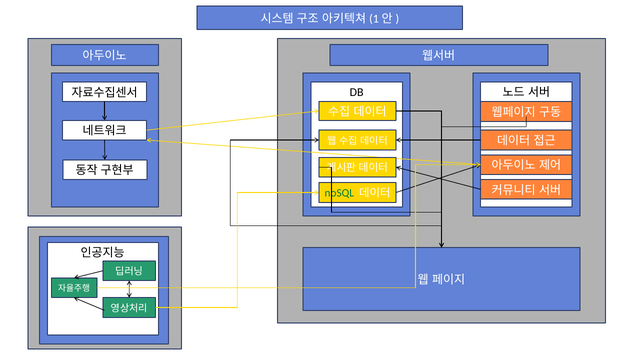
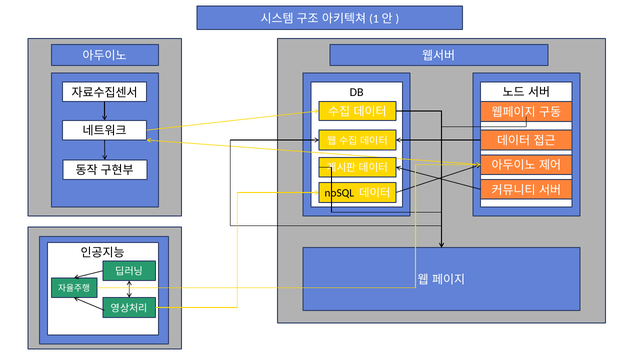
noSQL colour: green -> black
